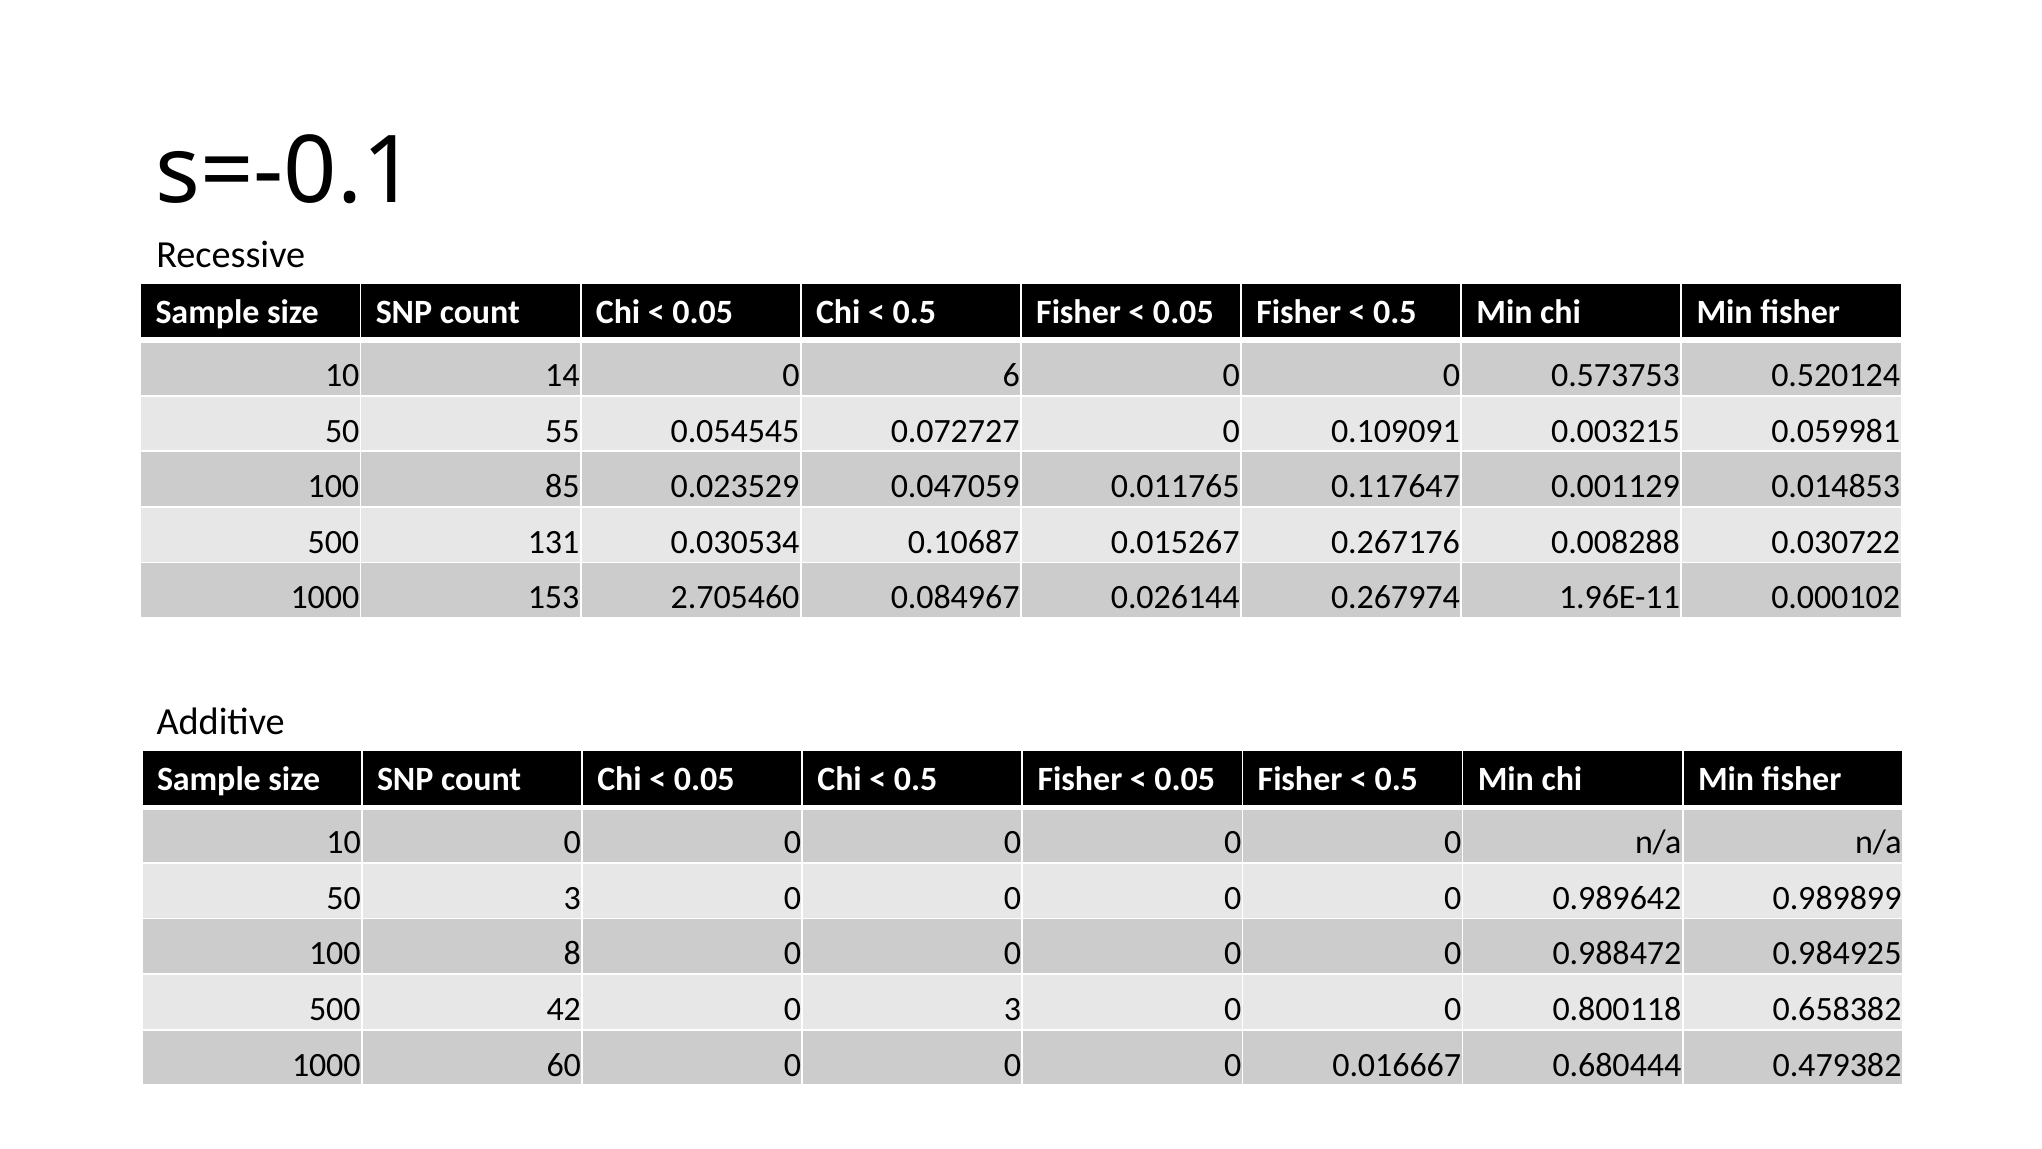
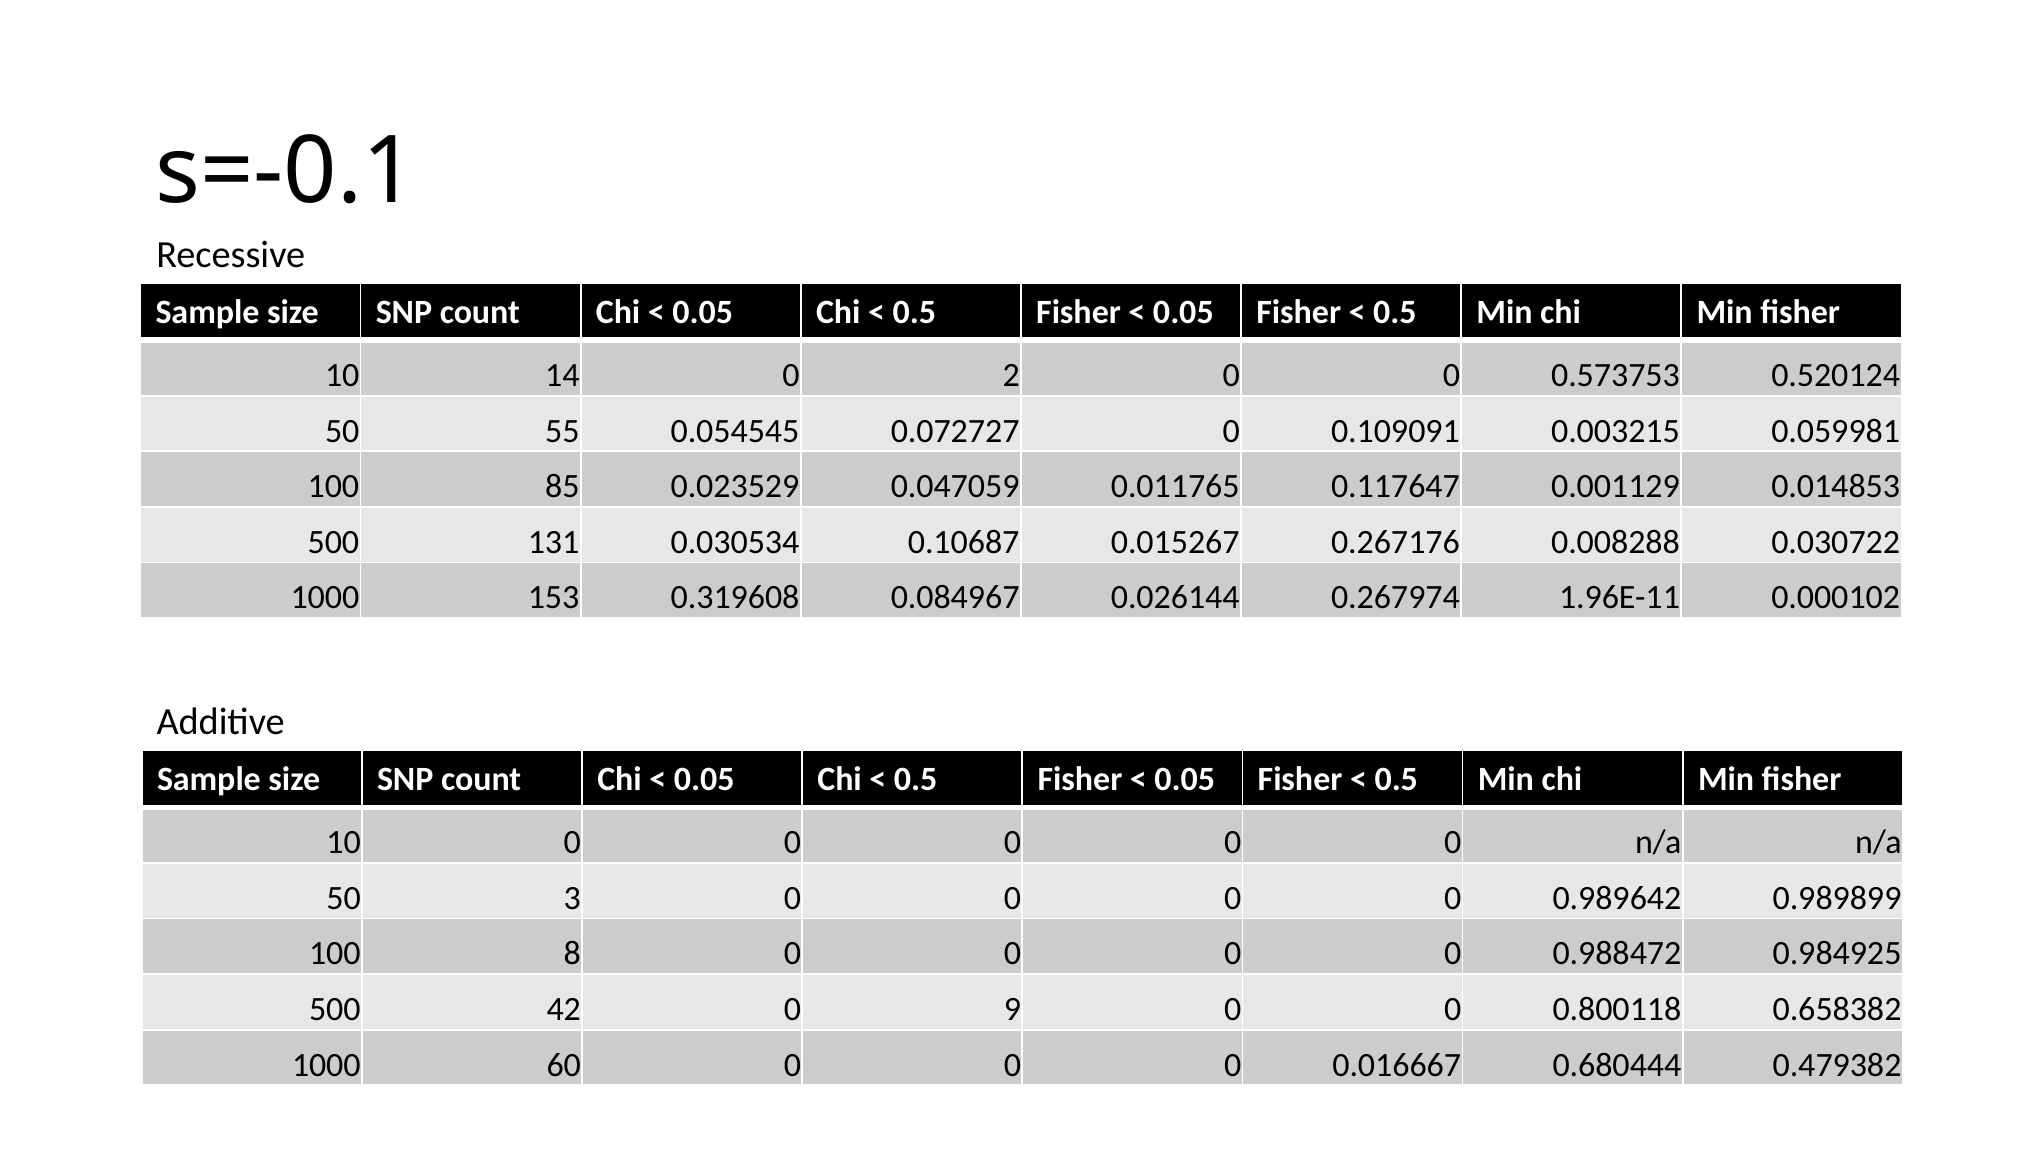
6: 6 -> 2
2.705460: 2.705460 -> 0.319608
0 3: 3 -> 9
